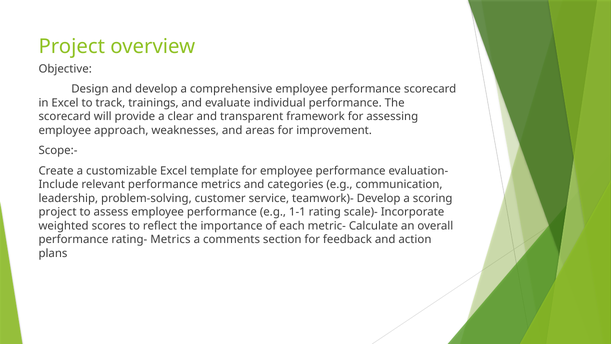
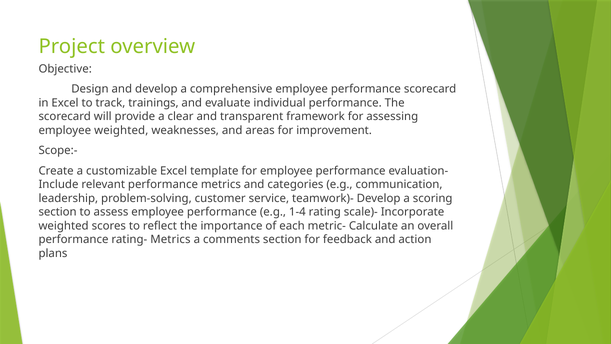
employee approach: approach -> weighted
project at (58, 212): project -> section
1-1: 1-1 -> 1-4
